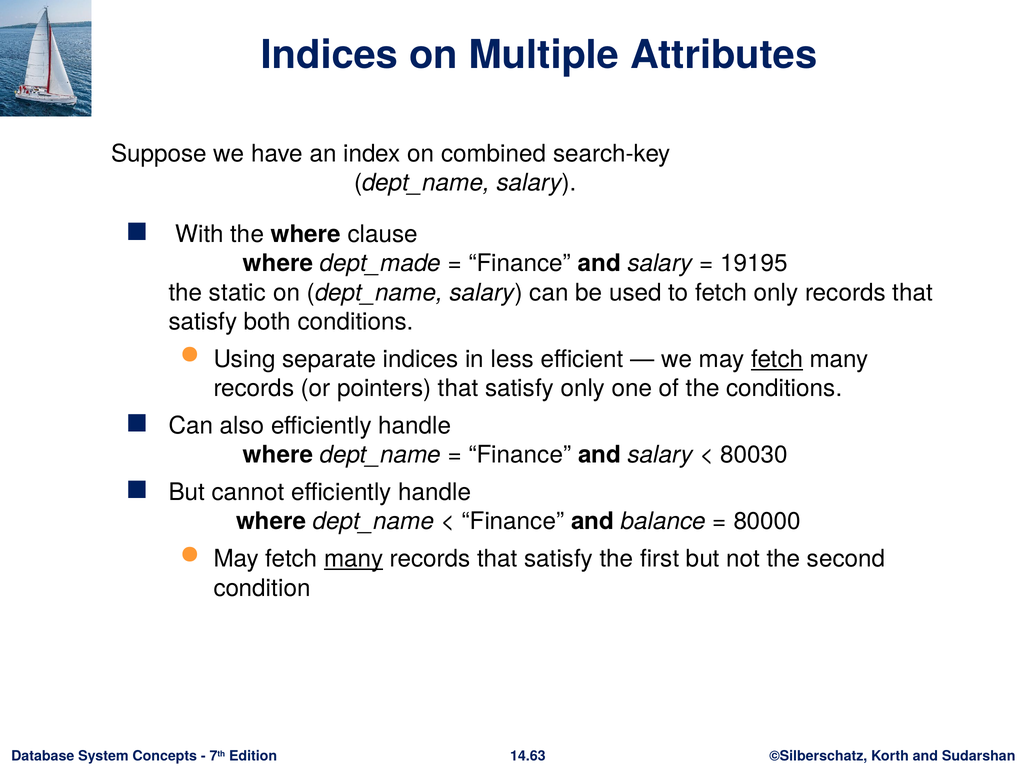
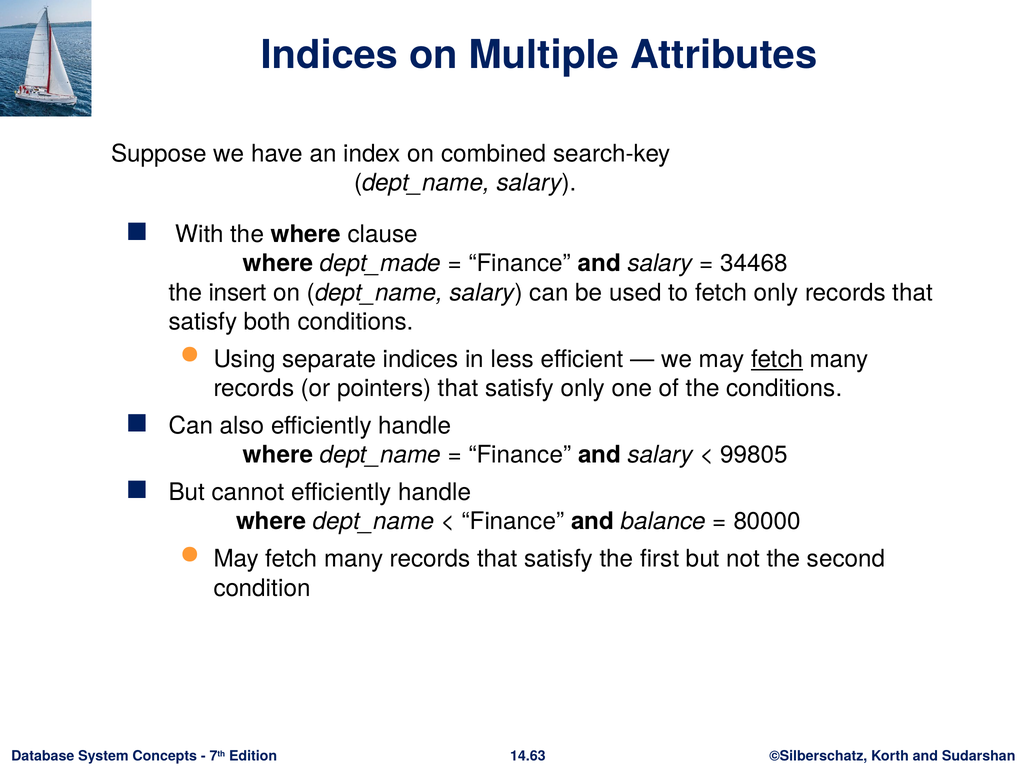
19195: 19195 -> 34468
static: static -> insert
80030: 80030 -> 99805
many at (354, 559) underline: present -> none
